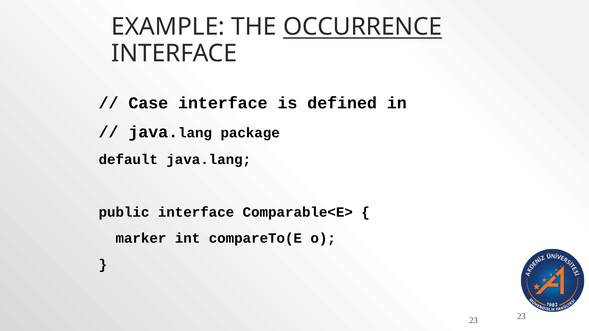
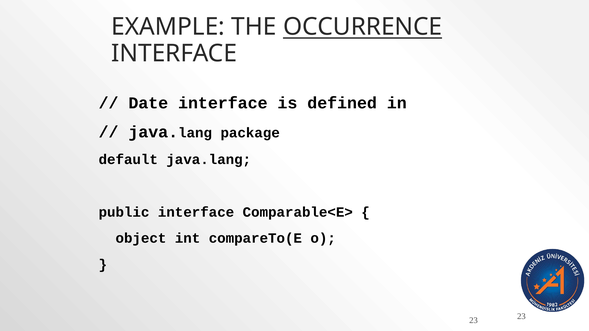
Case: Case -> Date
marker: marker -> object
